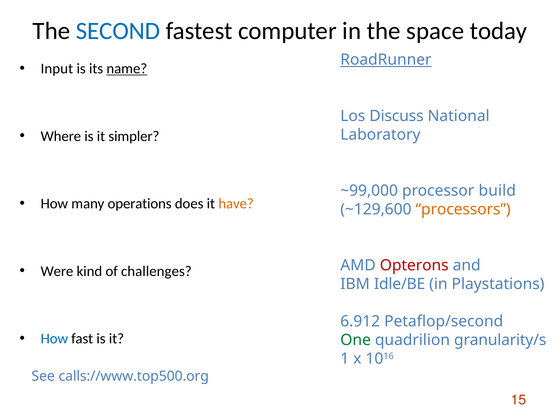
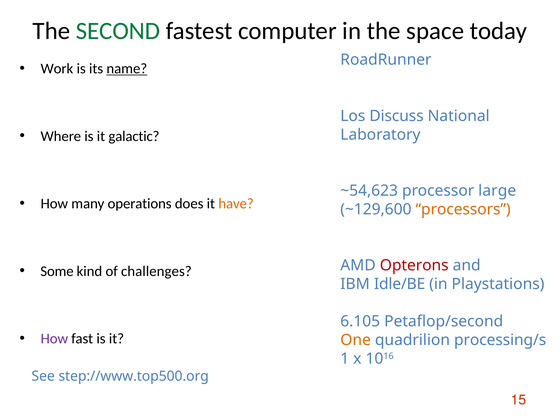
SECOND colour: blue -> green
RoadRunner underline: present -> none
Input: Input -> Work
simpler: simpler -> galactic
~99,000: ~99,000 -> ~54,623
build: build -> large
Were: Were -> Some
6.912: 6.912 -> 6.105
How at (54, 339) colour: blue -> purple
One colour: green -> orange
granularity/s: granularity/s -> processing/s
calls://www.top500.org: calls://www.top500.org -> step://www.top500.org
